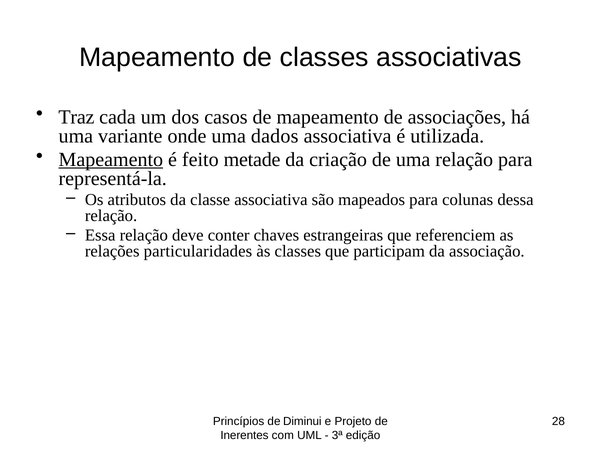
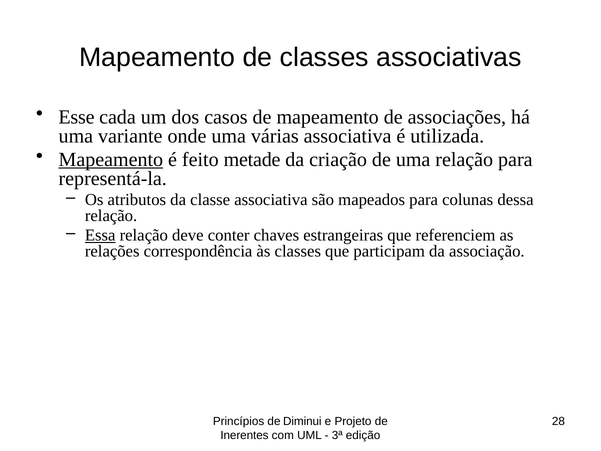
Traz: Traz -> Esse
dados: dados -> várias
Essa underline: none -> present
particularidades: particularidades -> correspondência
